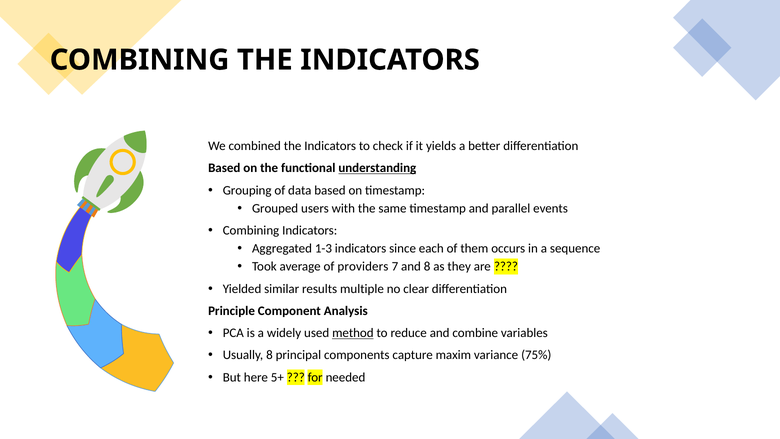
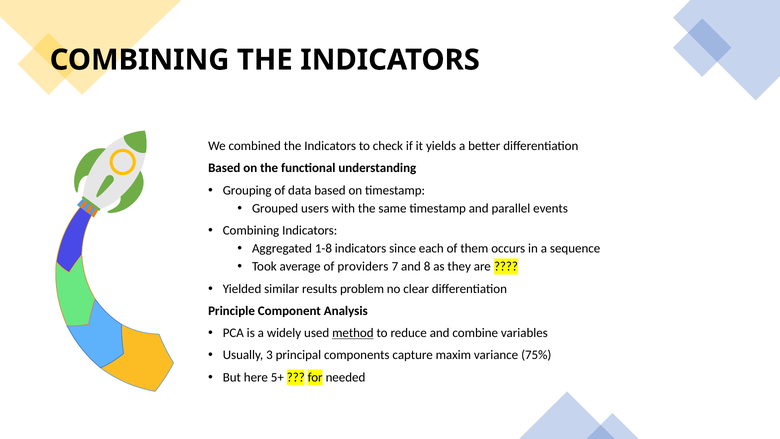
understanding underline: present -> none
1-3: 1-3 -> 1-8
multiple: multiple -> problem
Usually 8: 8 -> 3
